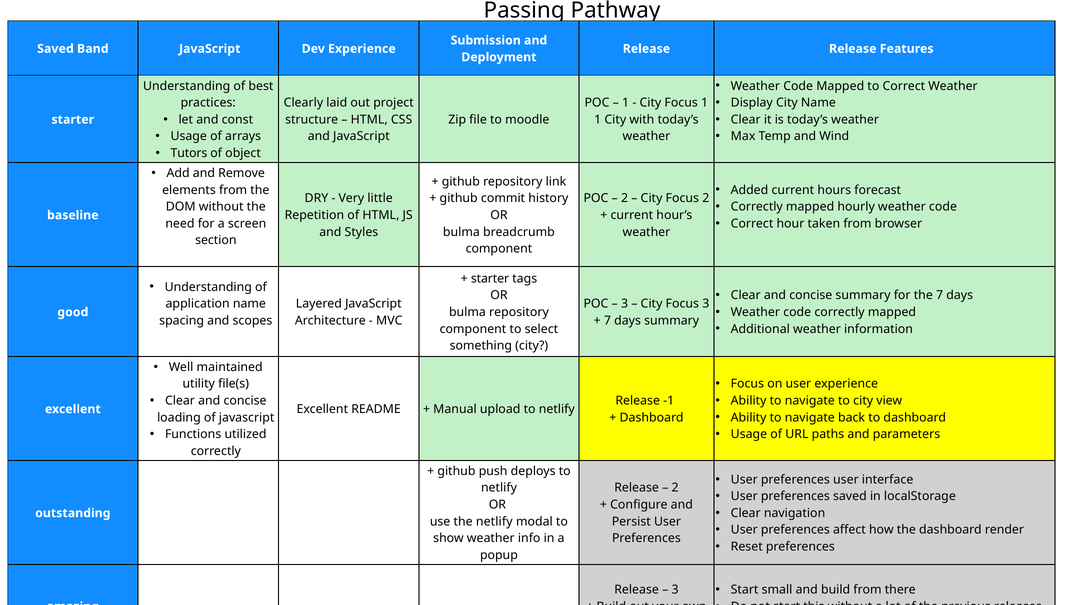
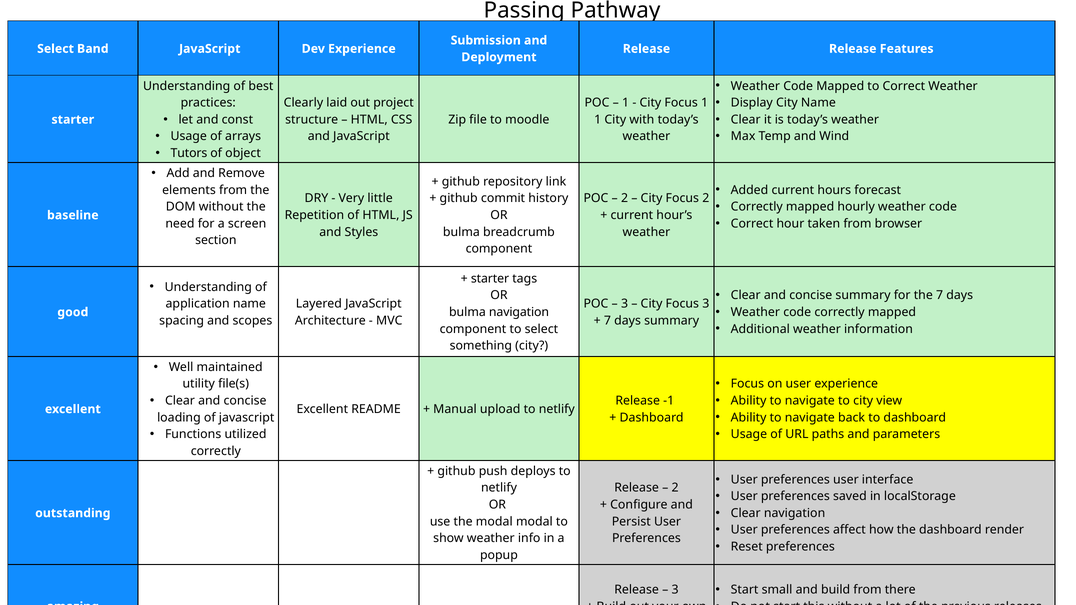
Saved at (55, 49): Saved -> Select
bulma repository: repository -> navigation
the netlify: netlify -> modal
